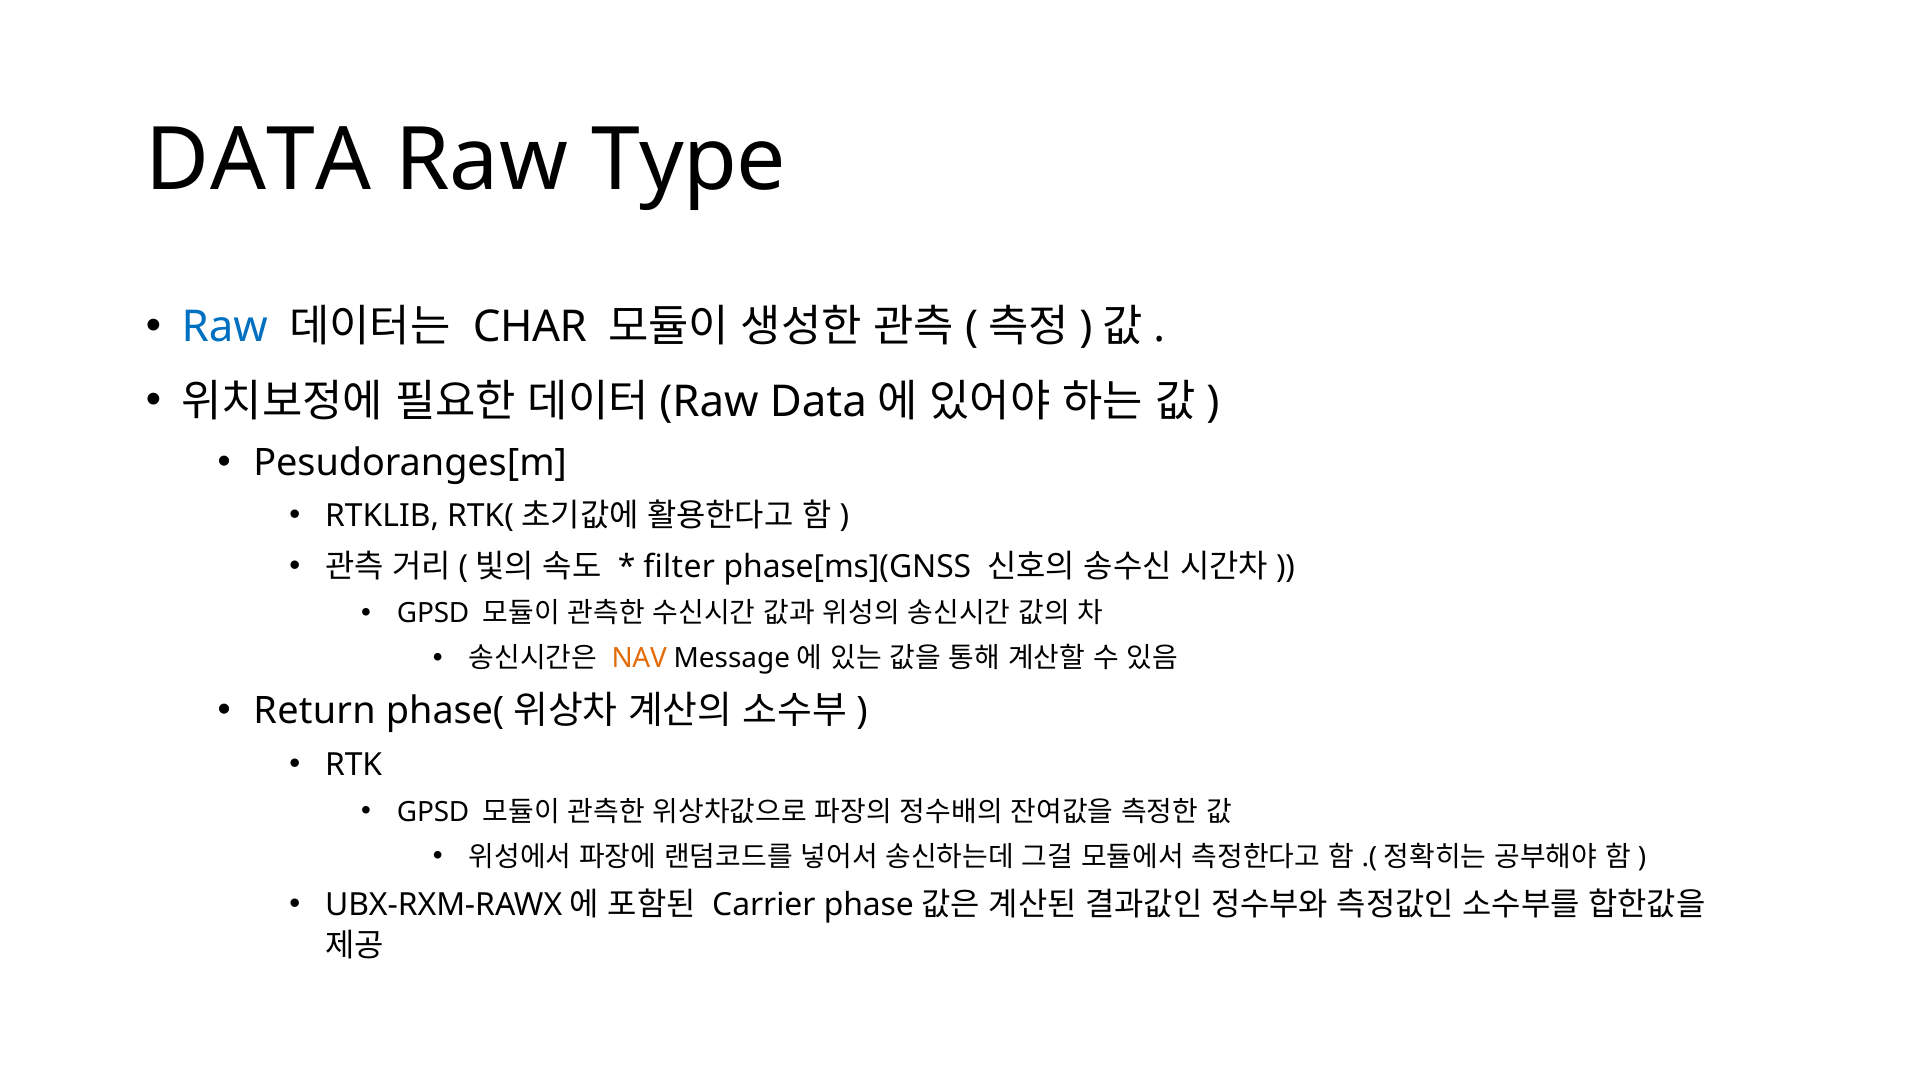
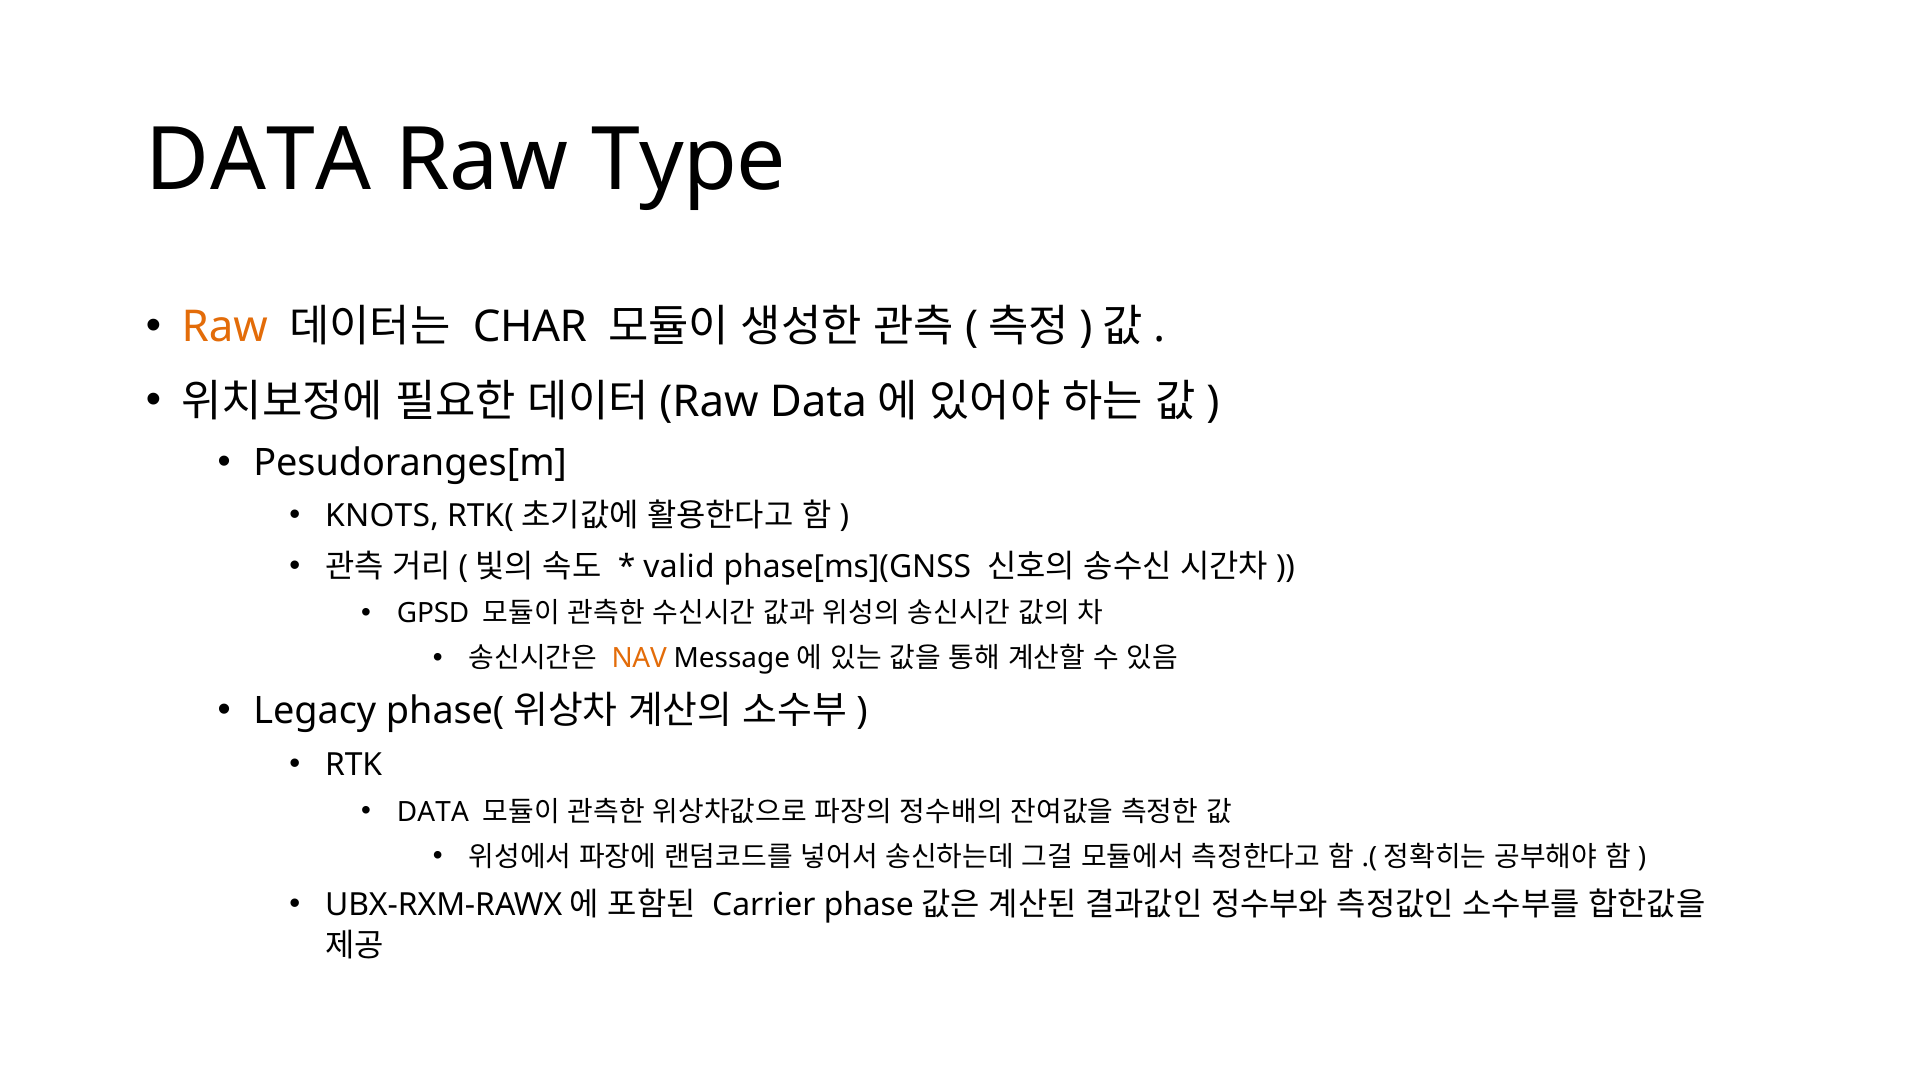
Raw at (225, 327) colour: blue -> orange
RTKLIB: RTKLIB -> KNOTS
filter: filter -> valid
Return: Return -> Legacy
GPSD at (433, 812): GPSD -> DATA
